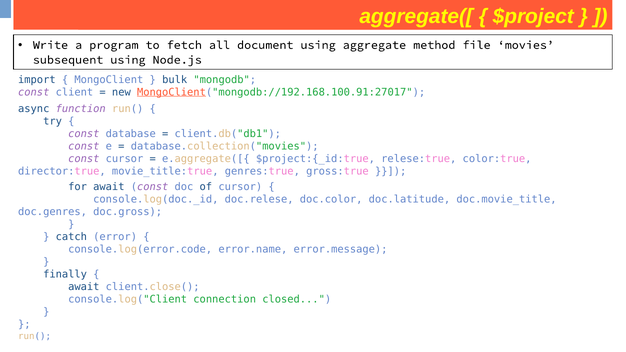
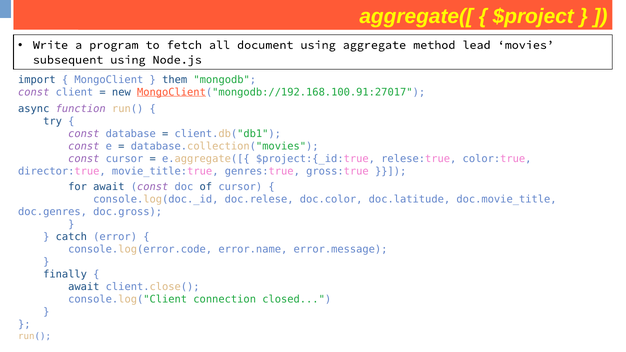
file: file -> lead
bulk: bulk -> them
